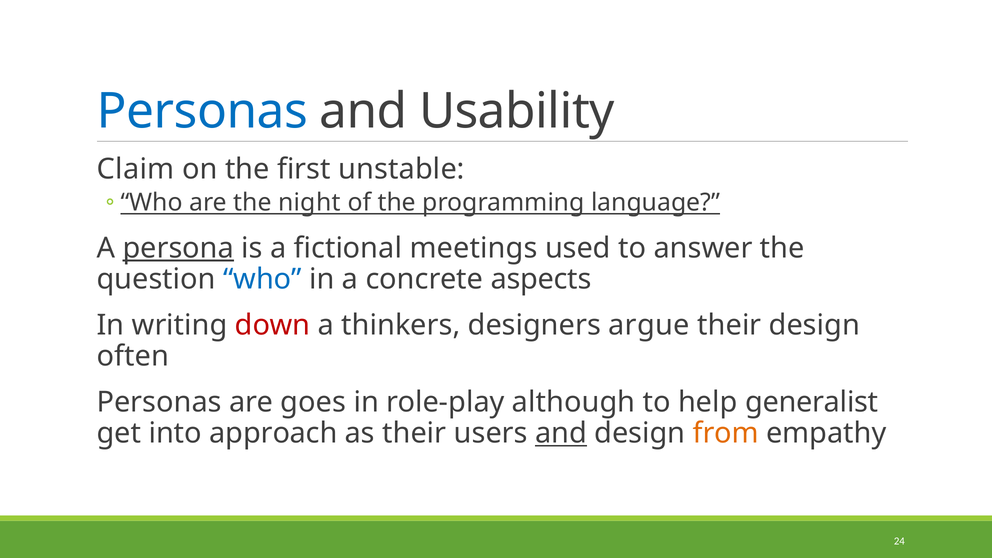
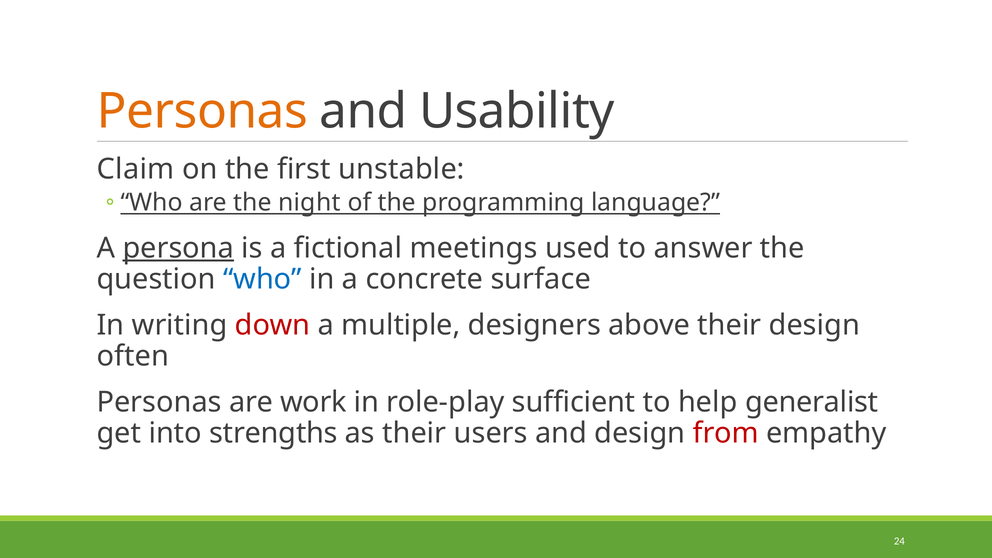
Personas at (202, 111) colour: blue -> orange
aspects: aspects -> surface
thinkers: thinkers -> multiple
argue: argue -> above
goes: goes -> work
although: although -> sufficient
approach: approach -> strengths
and at (561, 433) underline: present -> none
from colour: orange -> red
